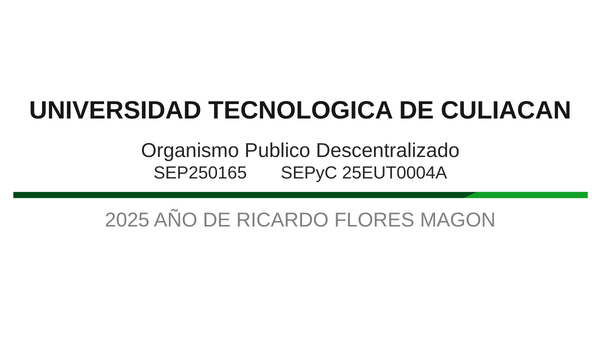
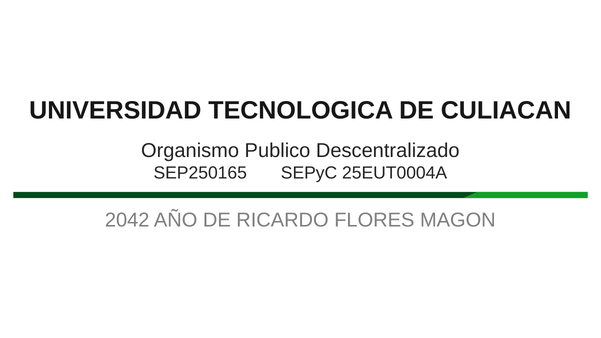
2025: 2025 -> 2042
